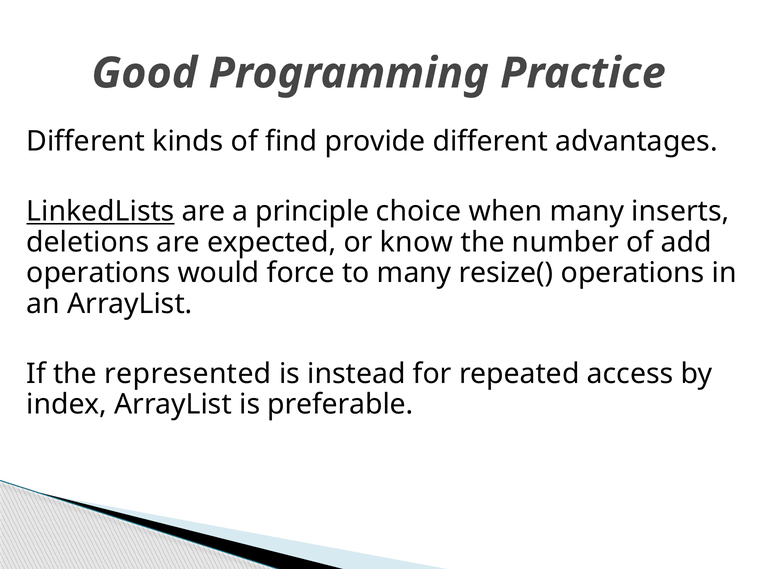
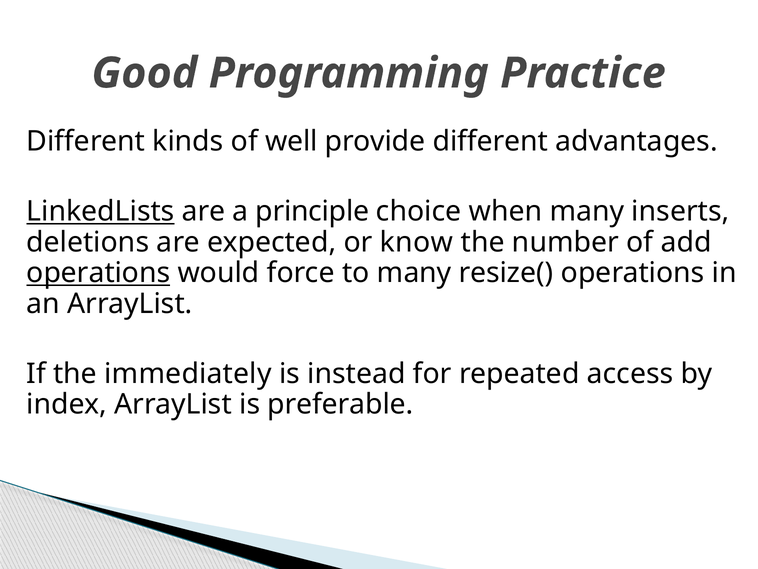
find: find -> well
operations at (98, 273) underline: none -> present
represented: represented -> immediately
